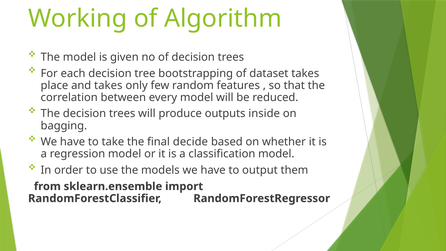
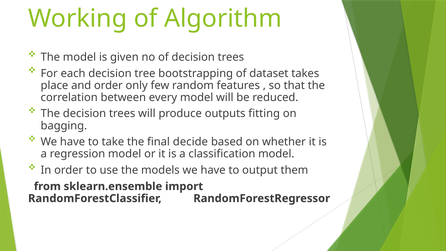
and takes: takes -> order
inside: inside -> fitting
